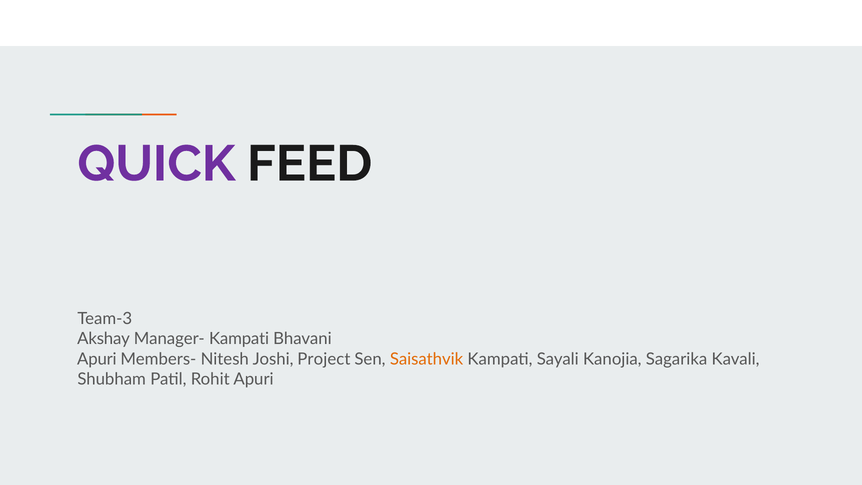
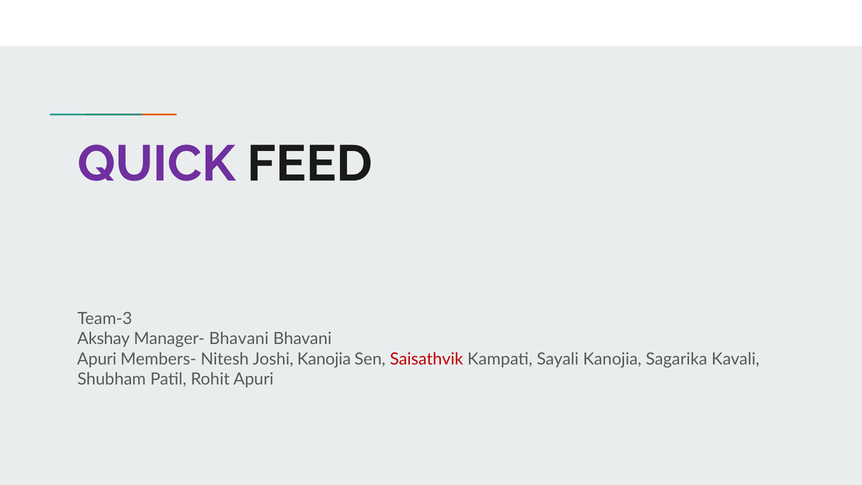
Manager- Kampati: Kampati -> Bhavani
Joshi Project: Project -> Kanojia
Saisathvik colour: orange -> red
